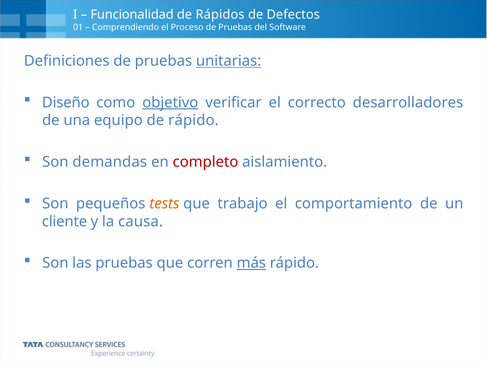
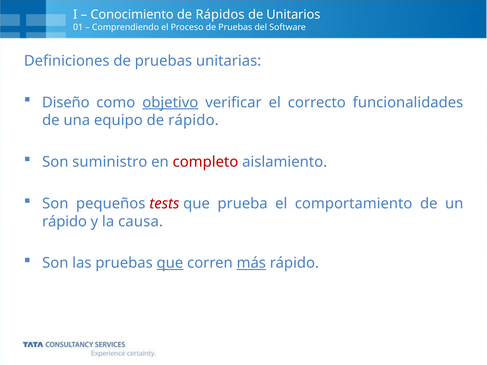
Funcionalidad: Funcionalidad -> Conocimiento
Defectos: Defectos -> Unitarios
unitarias underline: present -> none
desarrolladores: desarrolladores -> funcionalidades
demandas: demandas -> suministro
tests colour: orange -> red
trabajo: trabajo -> prueba
cliente at (65, 222): cliente -> rápido
que at (170, 263) underline: none -> present
